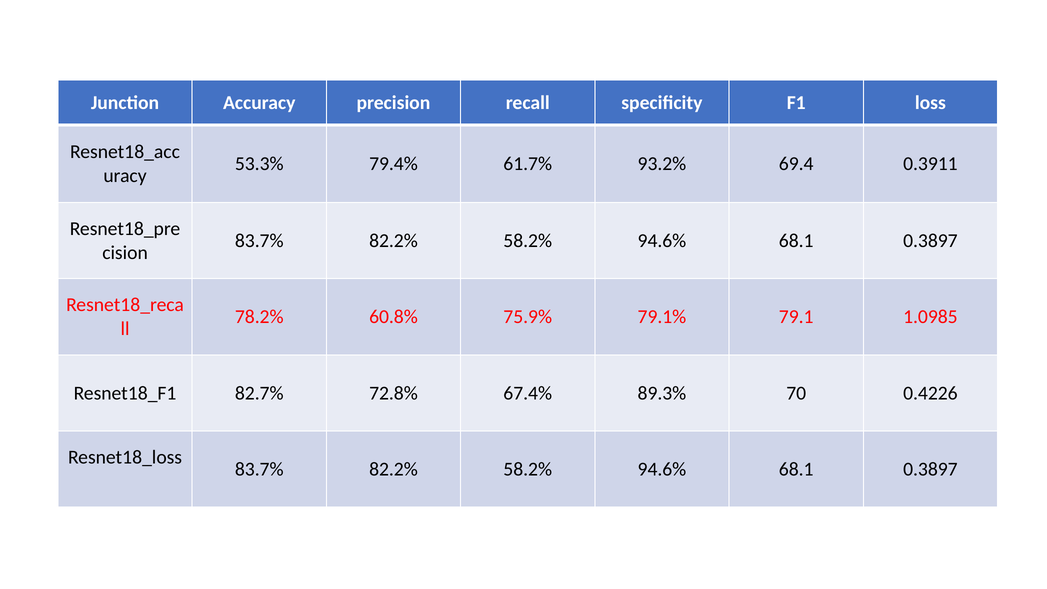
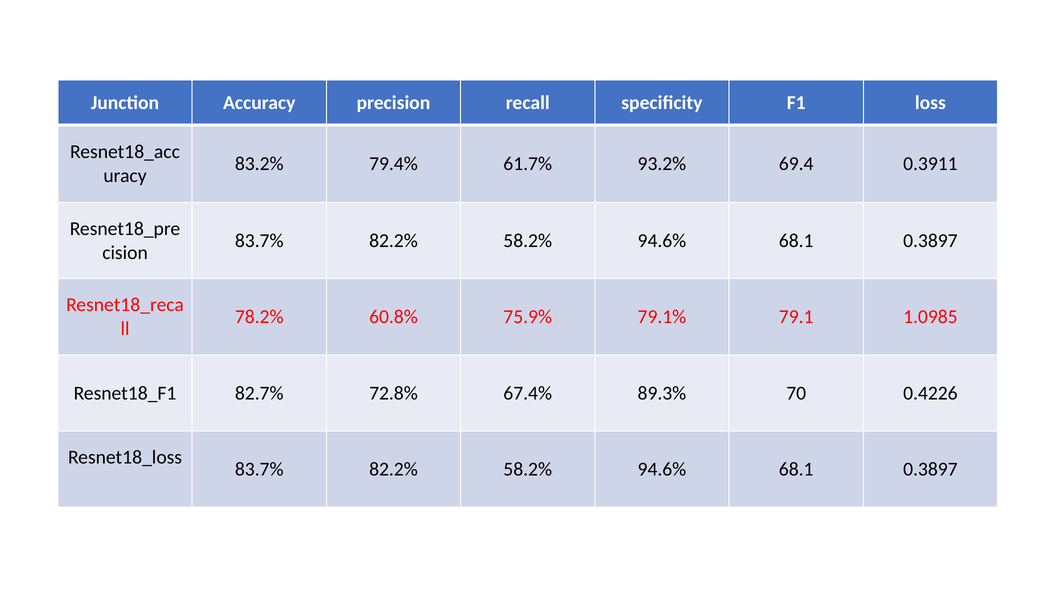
53.3%: 53.3% -> 83.2%
